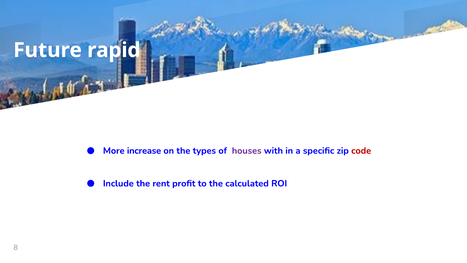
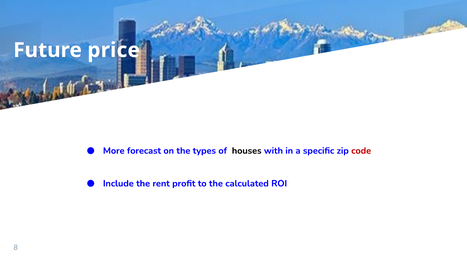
rapid: rapid -> price
increase: increase -> forecast
houses colour: purple -> black
